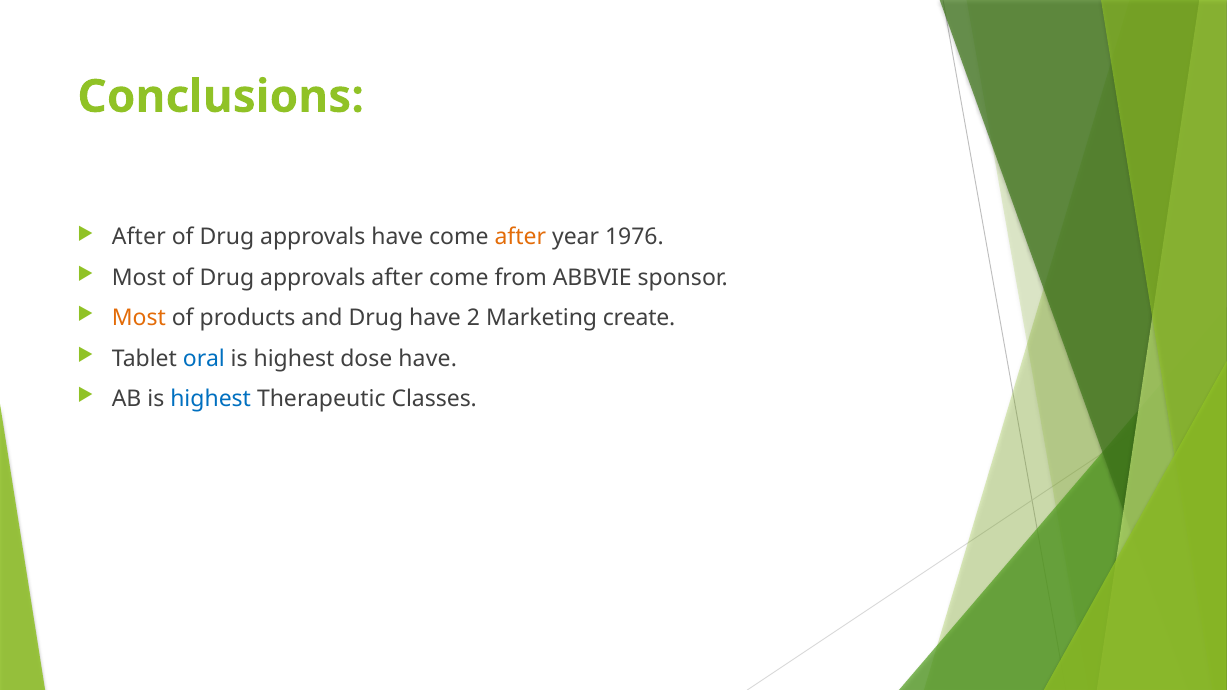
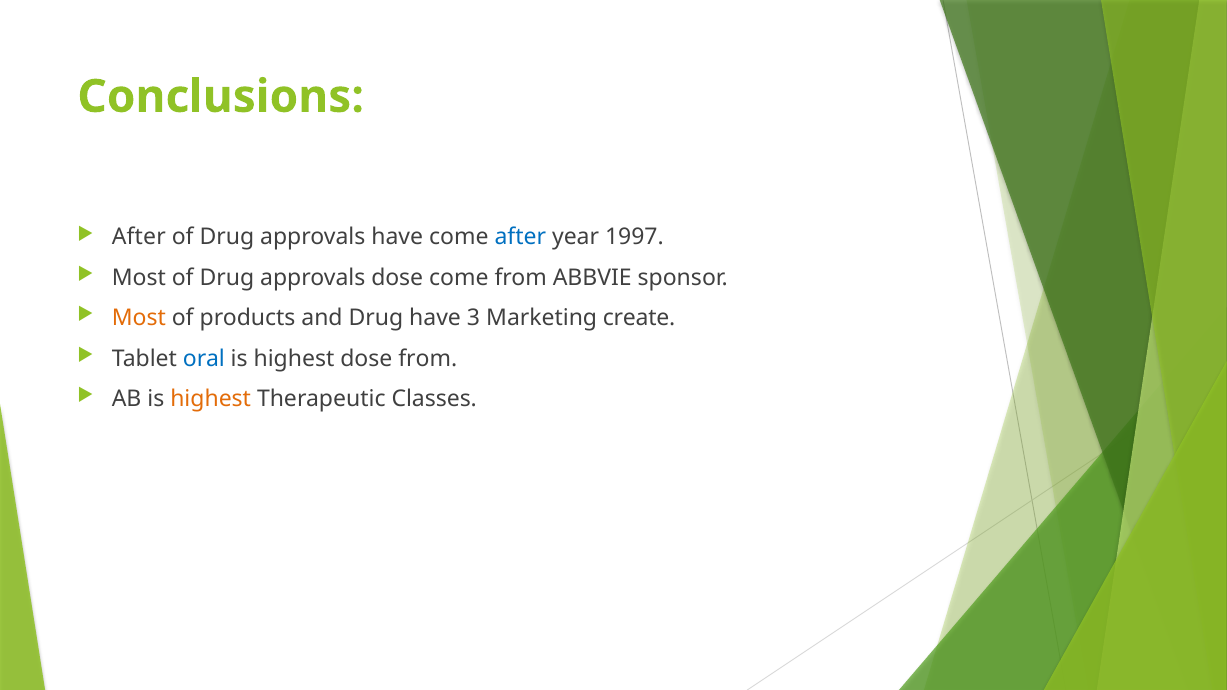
after at (520, 237) colour: orange -> blue
1976: 1976 -> 1997
approvals after: after -> dose
2: 2 -> 3
dose have: have -> from
highest at (211, 399) colour: blue -> orange
